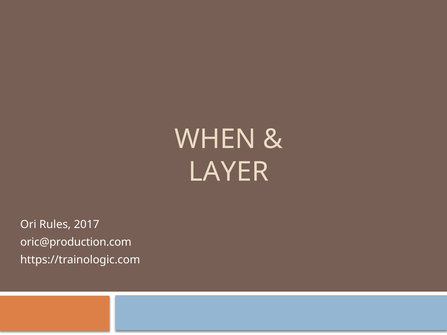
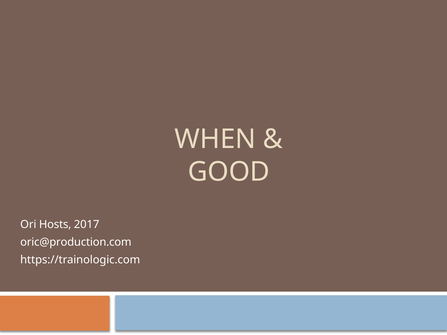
LAYER: LAYER -> GOOD
Rules: Rules -> Hosts
